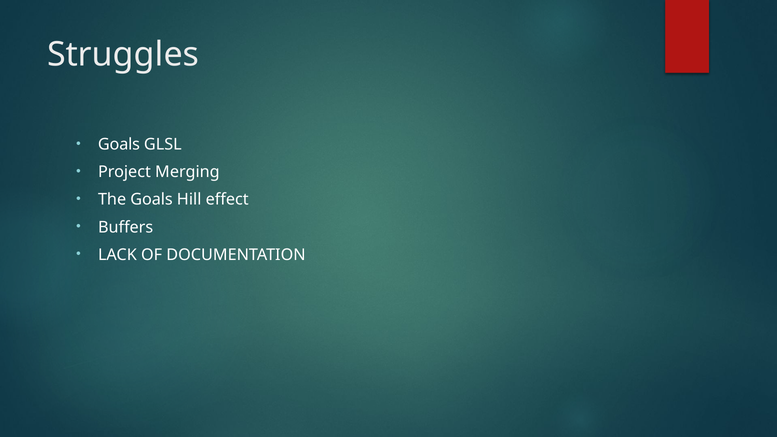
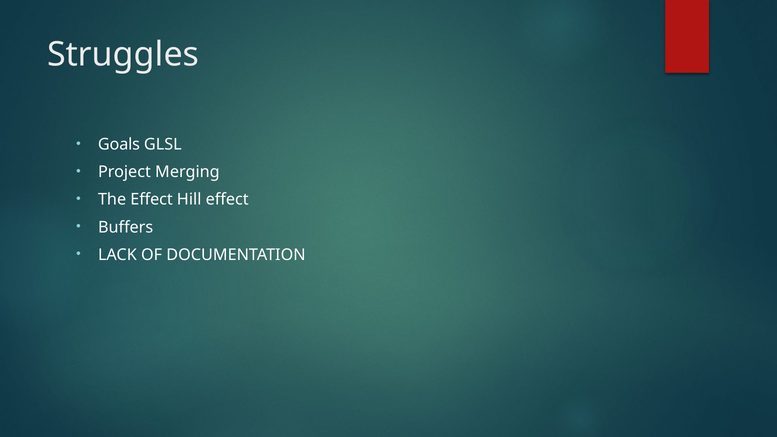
The Goals: Goals -> Effect
